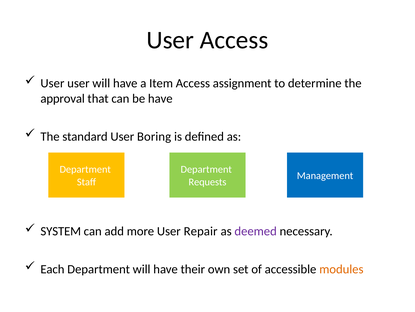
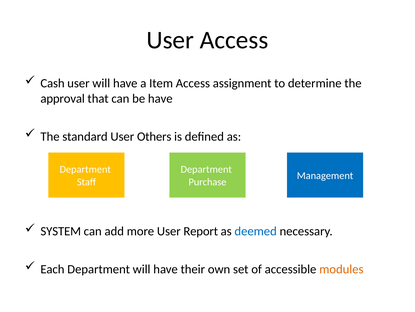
User at (52, 83): User -> Cash
Boring: Boring -> Others
Requests: Requests -> Purchase
Repair: Repair -> Report
deemed colour: purple -> blue
